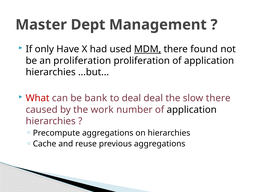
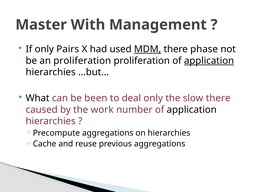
Dept: Dept -> With
Have: Have -> Pairs
found: found -> phase
application at (209, 61) underline: none -> present
What colour: red -> black
bank: bank -> been
deal deal: deal -> only
